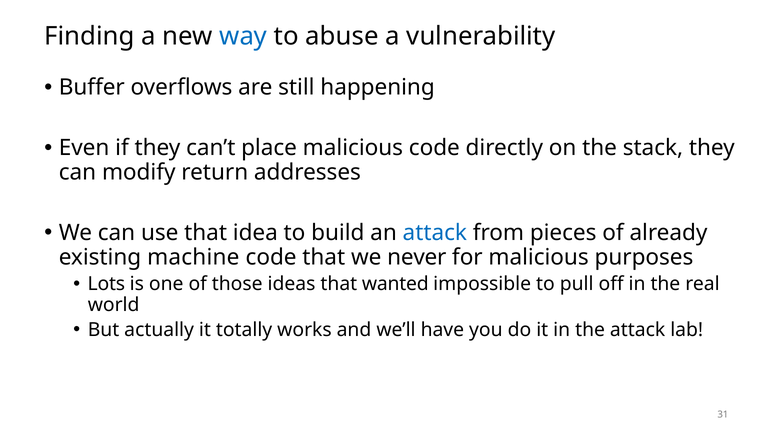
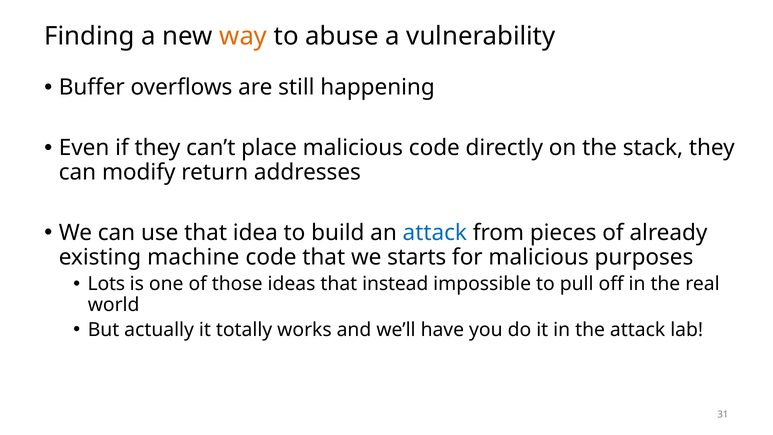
way colour: blue -> orange
never: never -> starts
wanted: wanted -> instead
